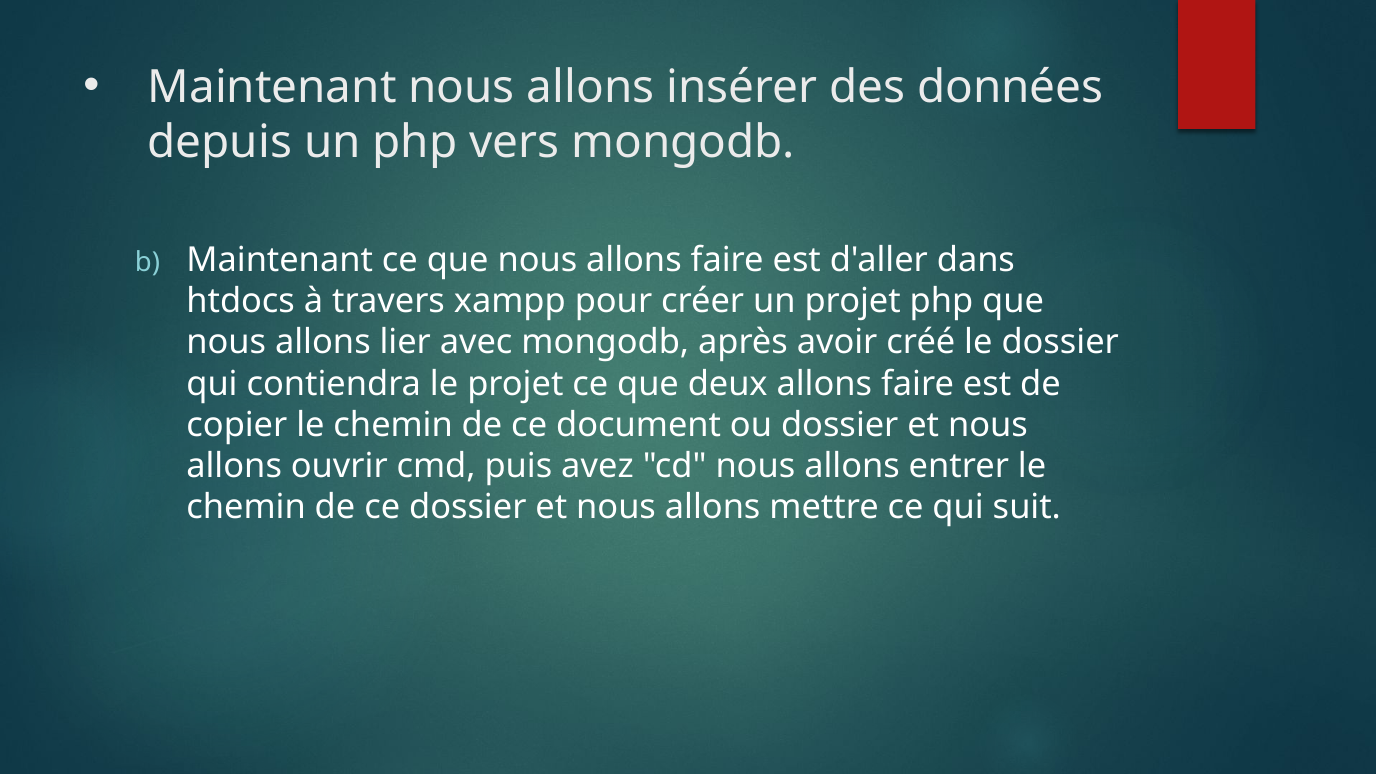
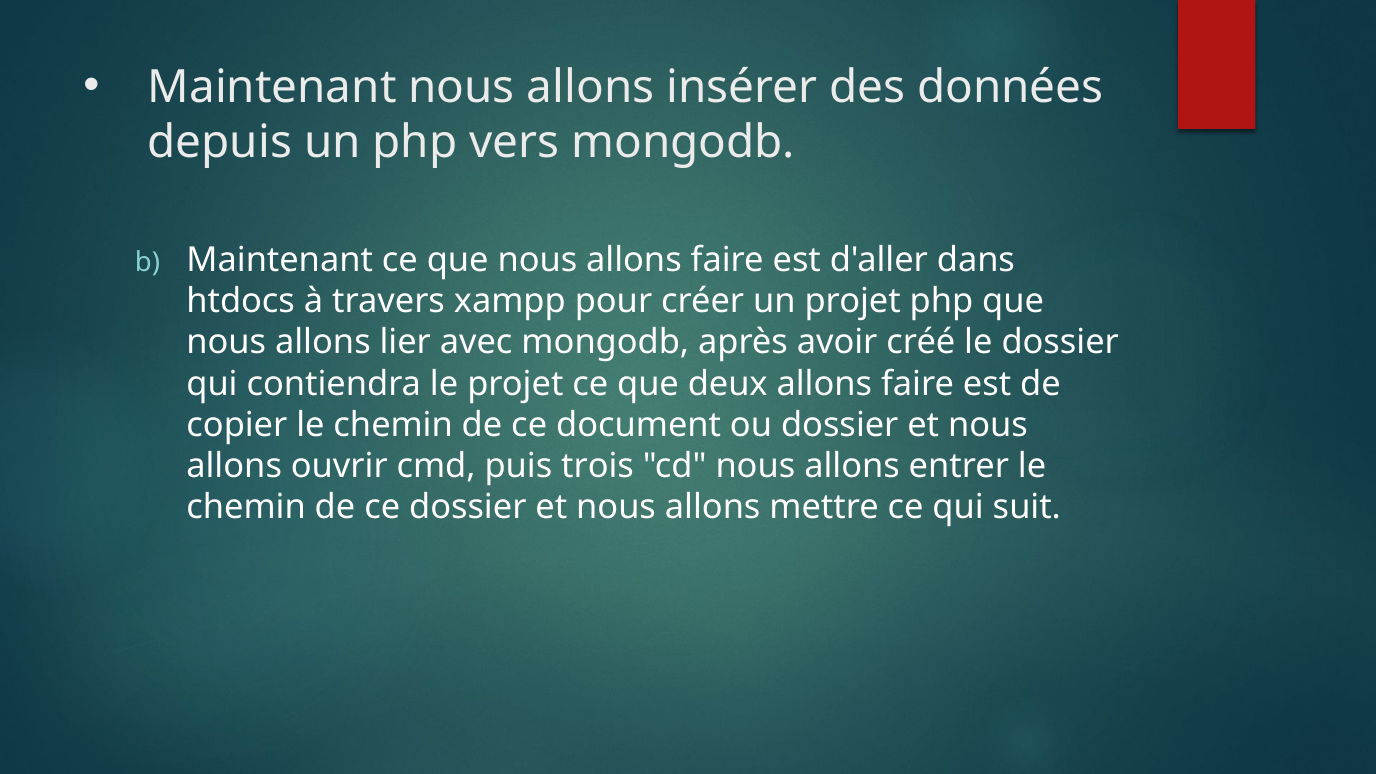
avez: avez -> trois
